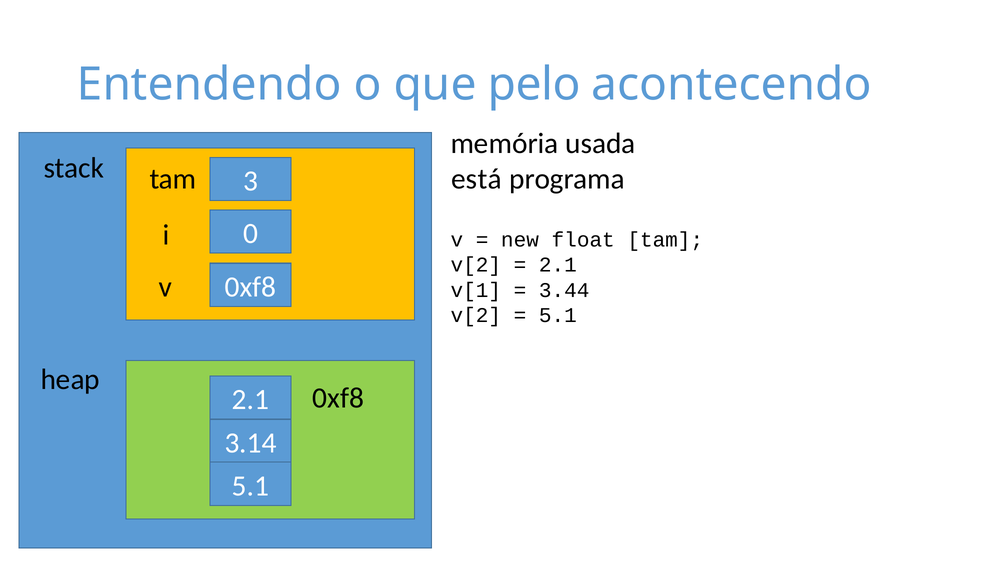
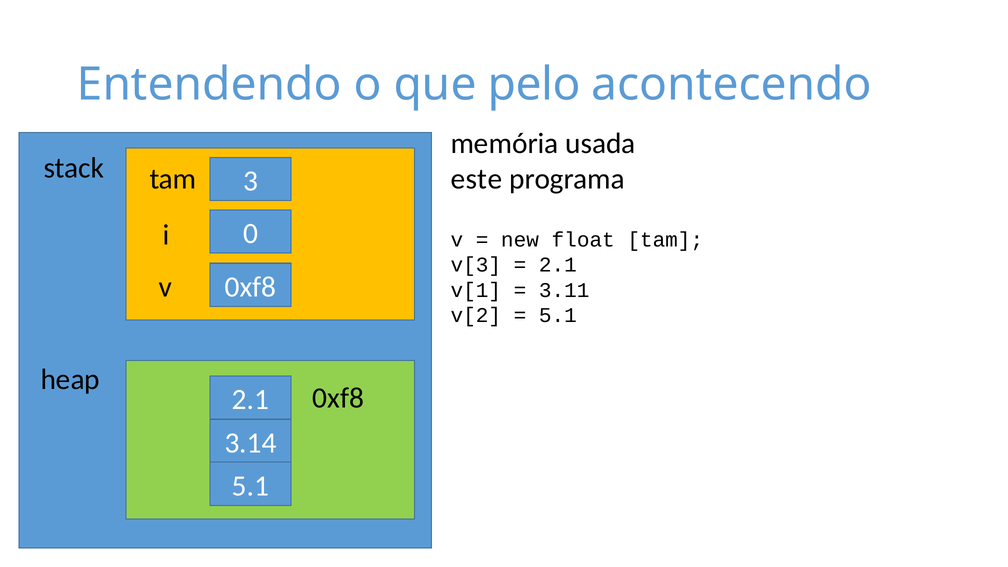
está: está -> este
v[2 at (476, 265): v[2 -> v[3
3.44: 3.44 -> 3.11
